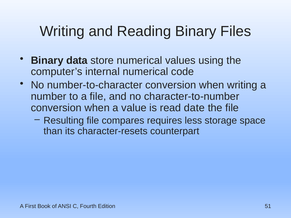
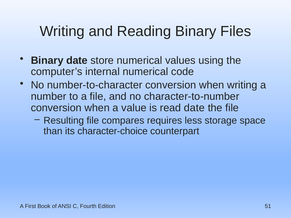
Binary data: data -> date
character-resets: character-resets -> character-choice
